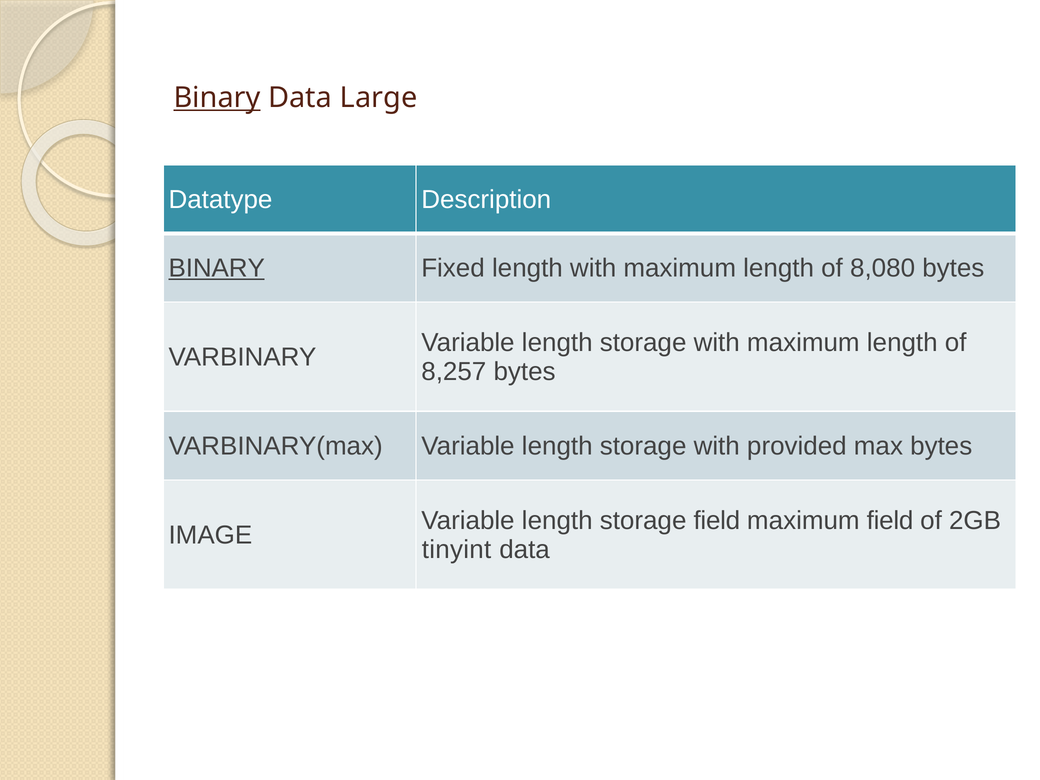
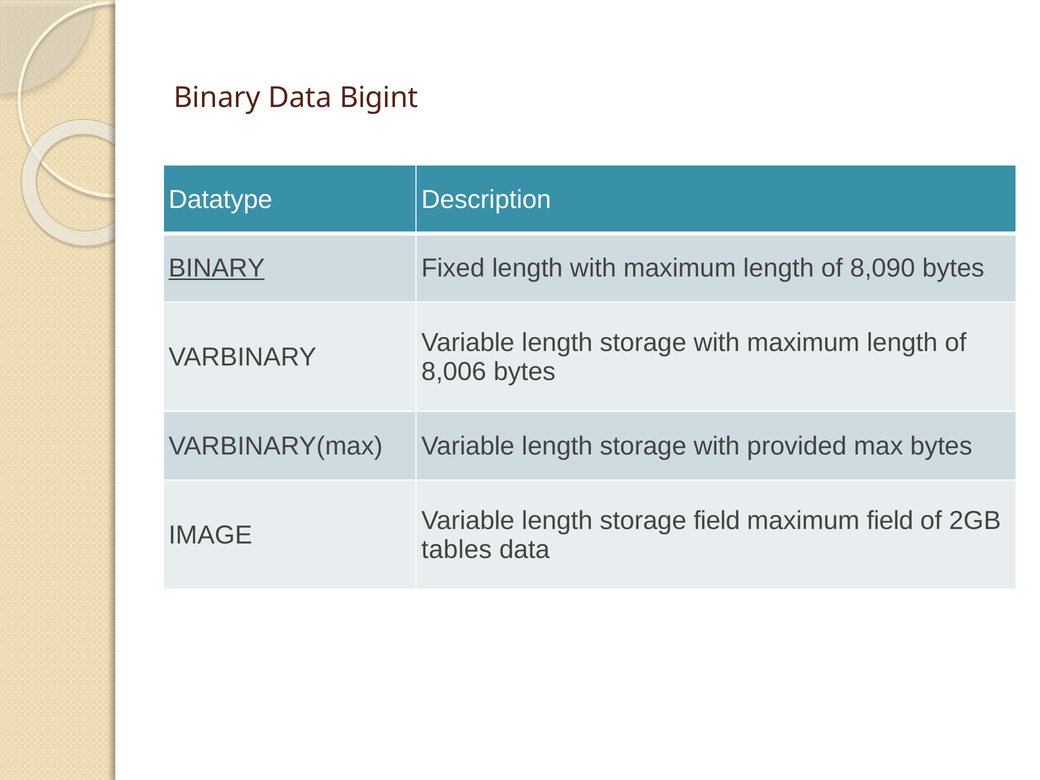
Binary at (217, 98) underline: present -> none
Large: Large -> Bigint
8,080: 8,080 -> 8,090
8,257: 8,257 -> 8,006
tinyint: tinyint -> tables
